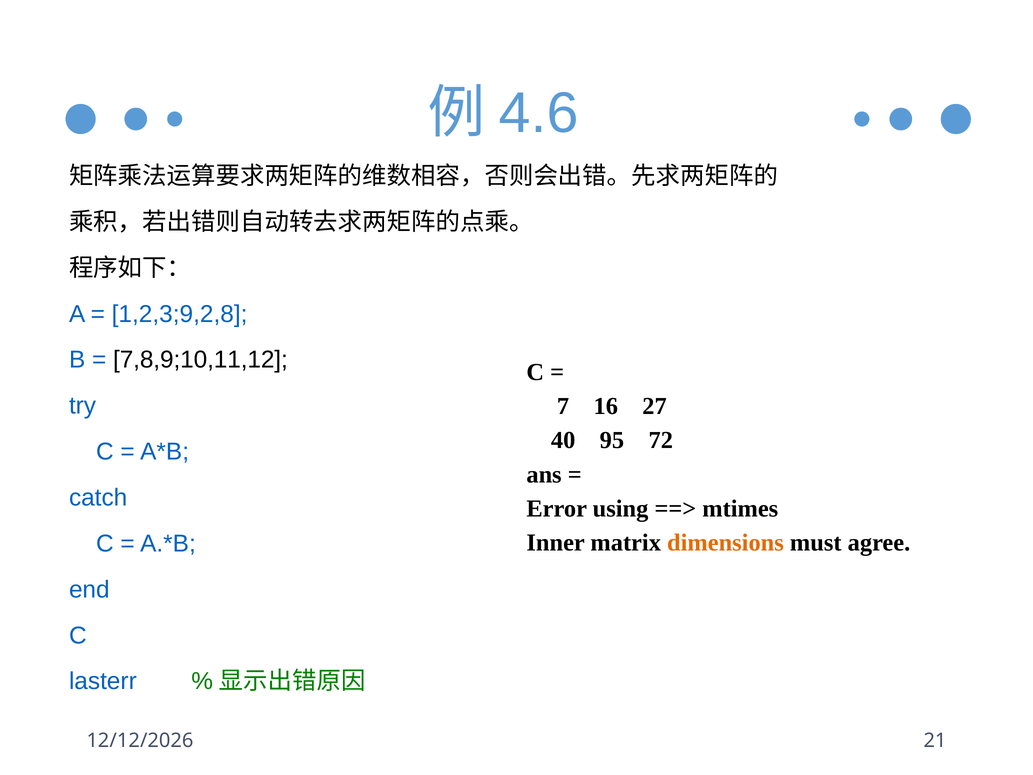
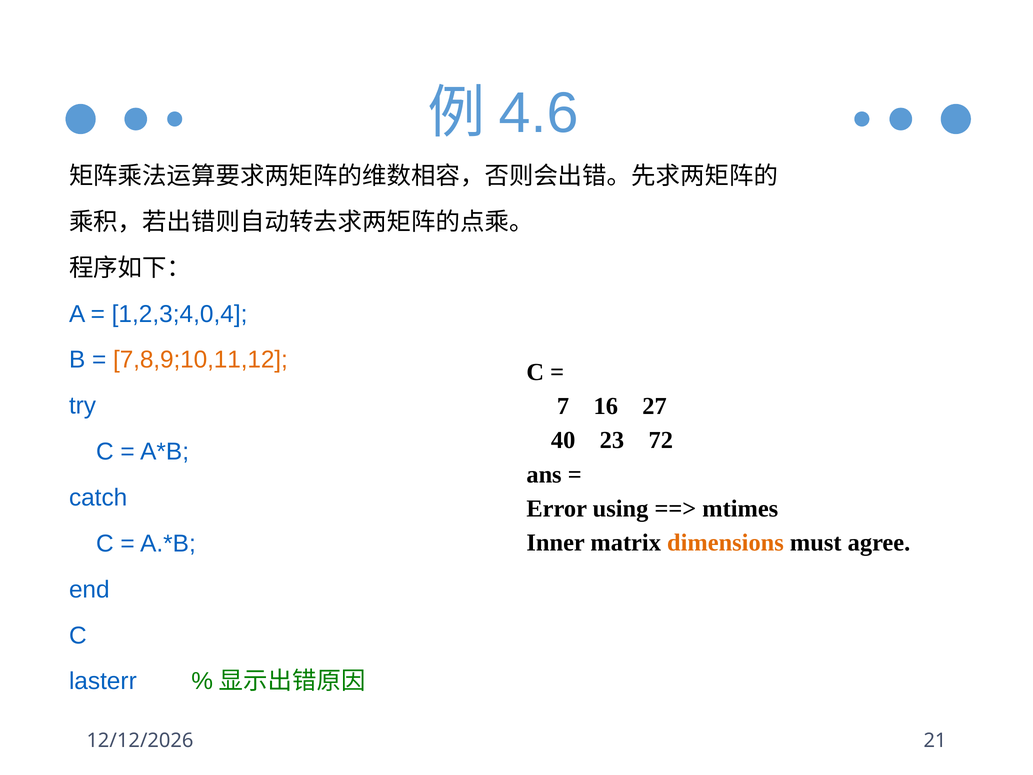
1,2,3;9,2,8: 1,2,3;9,2,8 -> 1,2,3;4,0,4
7,8,9;10,11,12 colour: black -> orange
95: 95 -> 23
